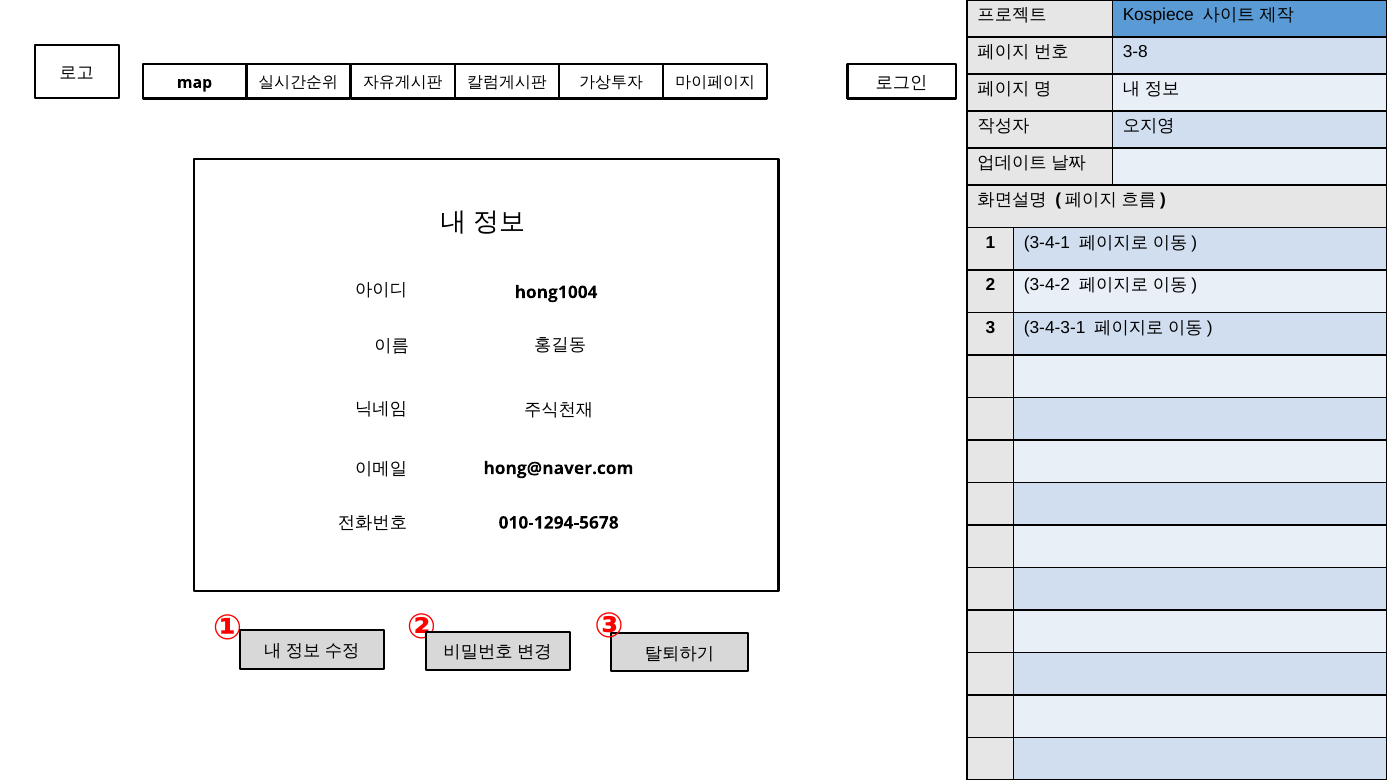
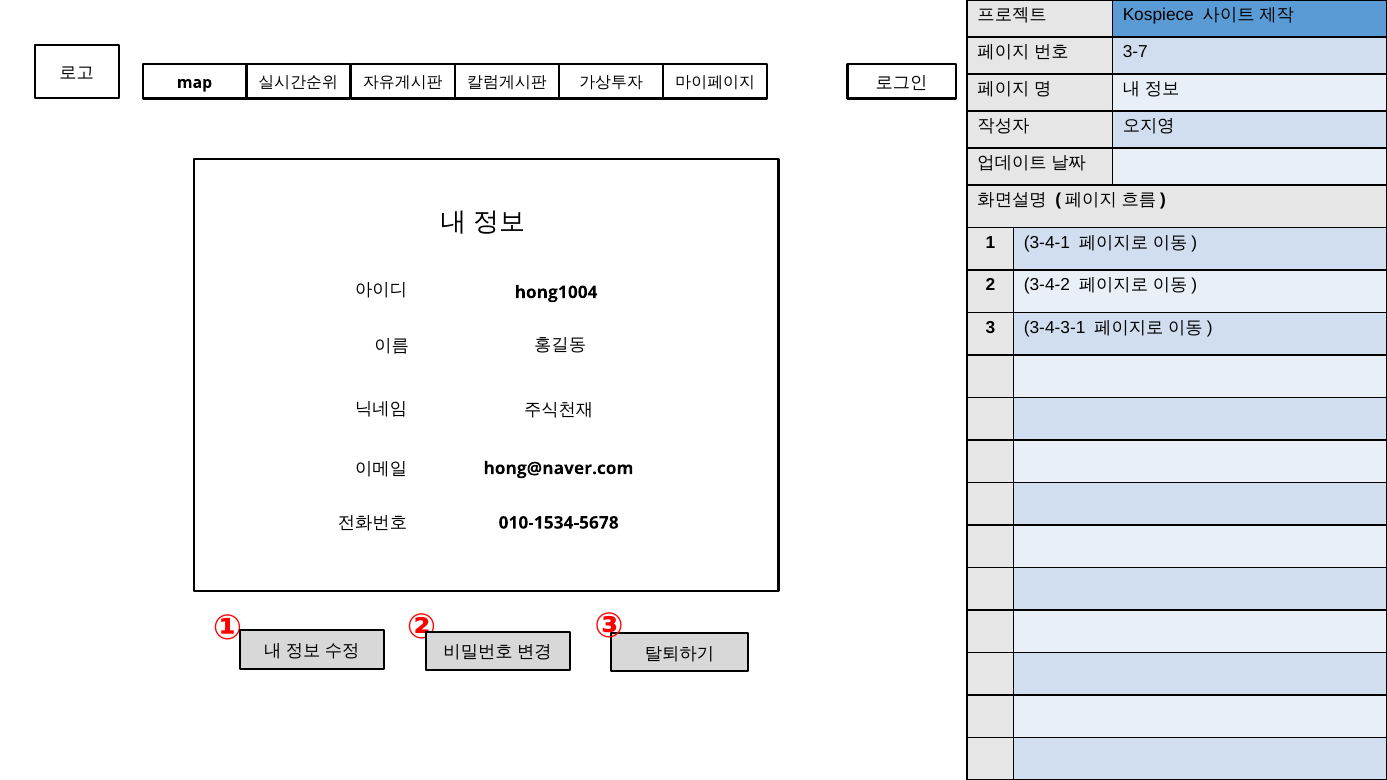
3-8: 3-8 -> 3-7
010-1294-5678: 010-1294-5678 -> 010-1534-5678
